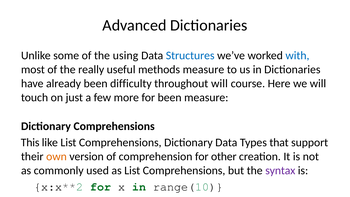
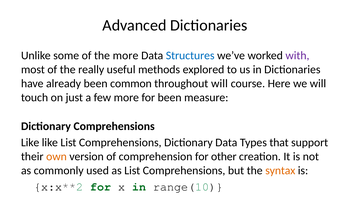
the using: using -> more
with colour: blue -> purple
methods measure: measure -> explored
been difficulty: difficulty -> common
This at (30, 142): This -> Like
syntax colour: purple -> orange
